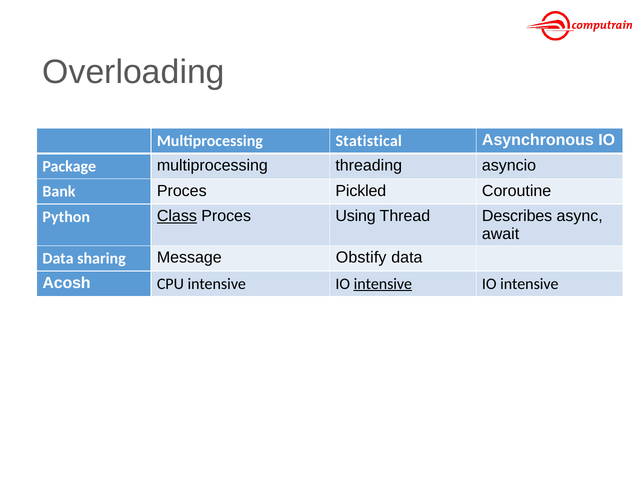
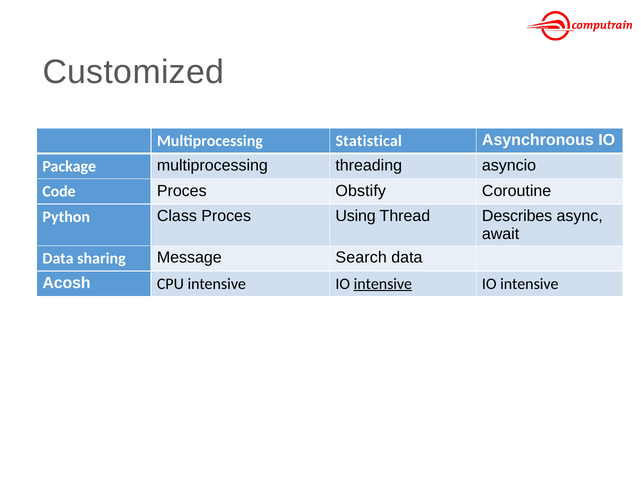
Overloading: Overloading -> Customized
Bank: Bank -> Code
Pickled: Pickled -> Obstify
Class underline: present -> none
Obstify: Obstify -> Search
